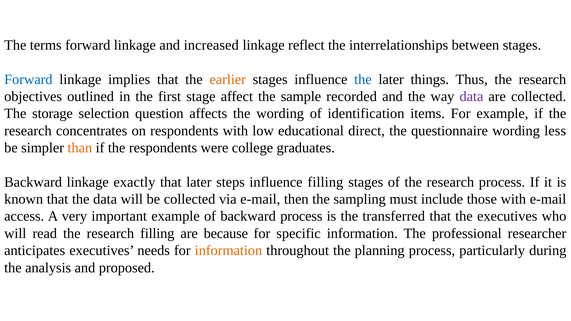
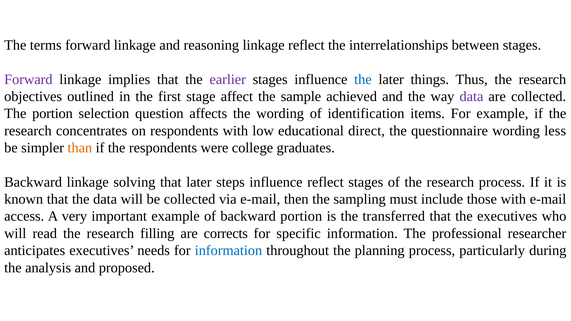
increased: increased -> reasoning
Forward at (28, 79) colour: blue -> purple
earlier colour: orange -> purple
recorded: recorded -> achieved
The storage: storage -> portion
exactly: exactly -> solving
influence filling: filling -> reflect
backward process: process -> portion
because: because -> corrects
information at (228, 251) colour: orange -> blue
